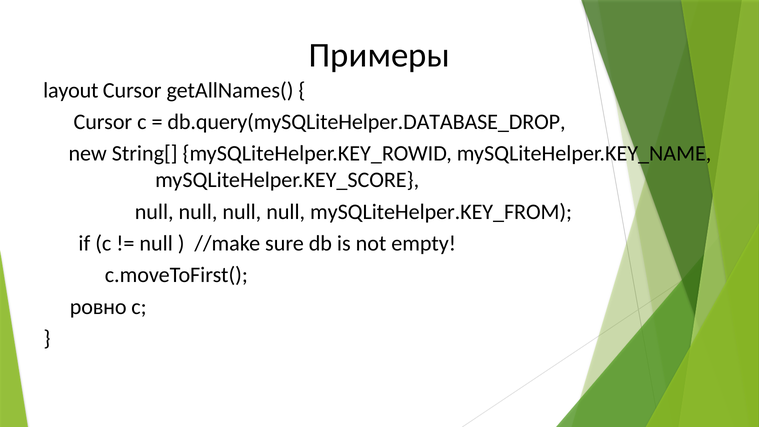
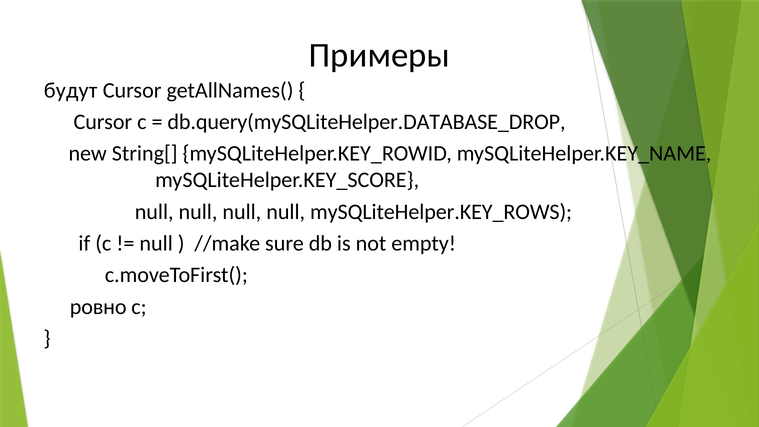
layout: layout -> будут
mySQLiteHelper.KEY_FROM: mySQLiteHelper.KEY_FROM -> mySQLiteHelper.KEY_ROWS
